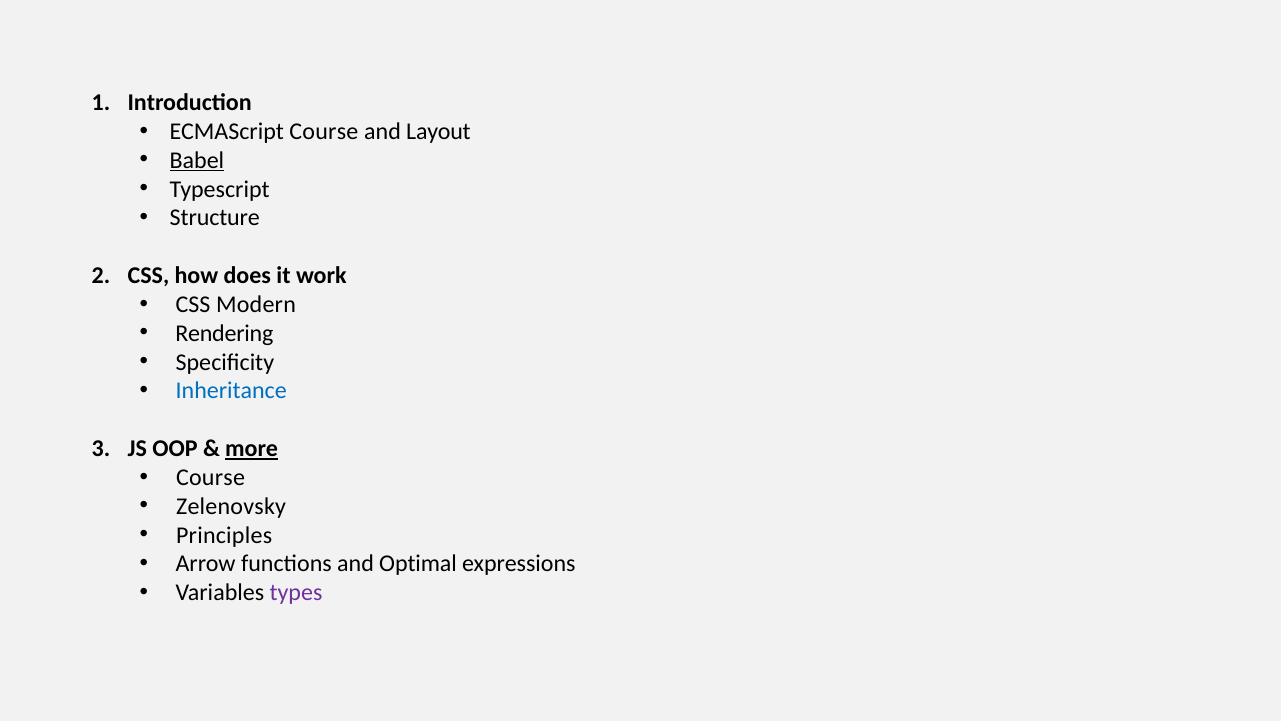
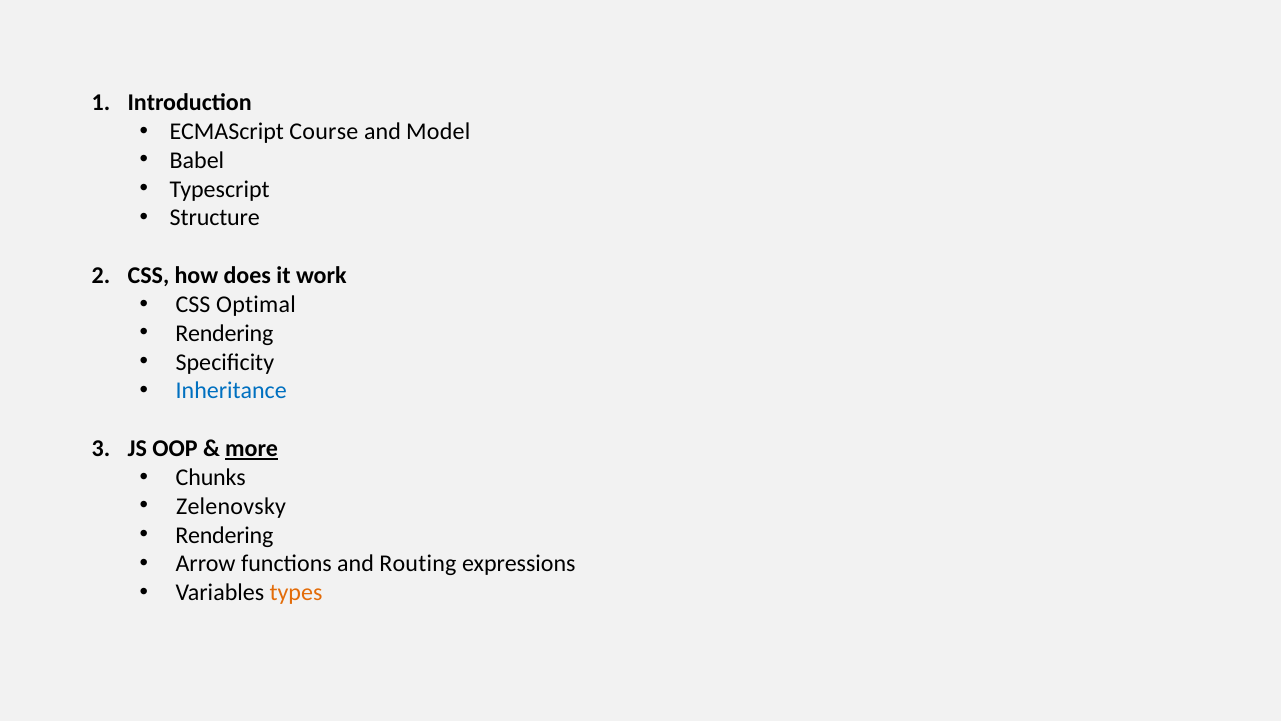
Layout: Layout -> Model
Babel underline: present -> none
Modern: Modern -> Optimal
Course at (211, 477): Course -> Chunks
Principles at (224, 535): Principles -> Rendering
Optimal: Optimal -> Routing
types colour: purple -> orange
